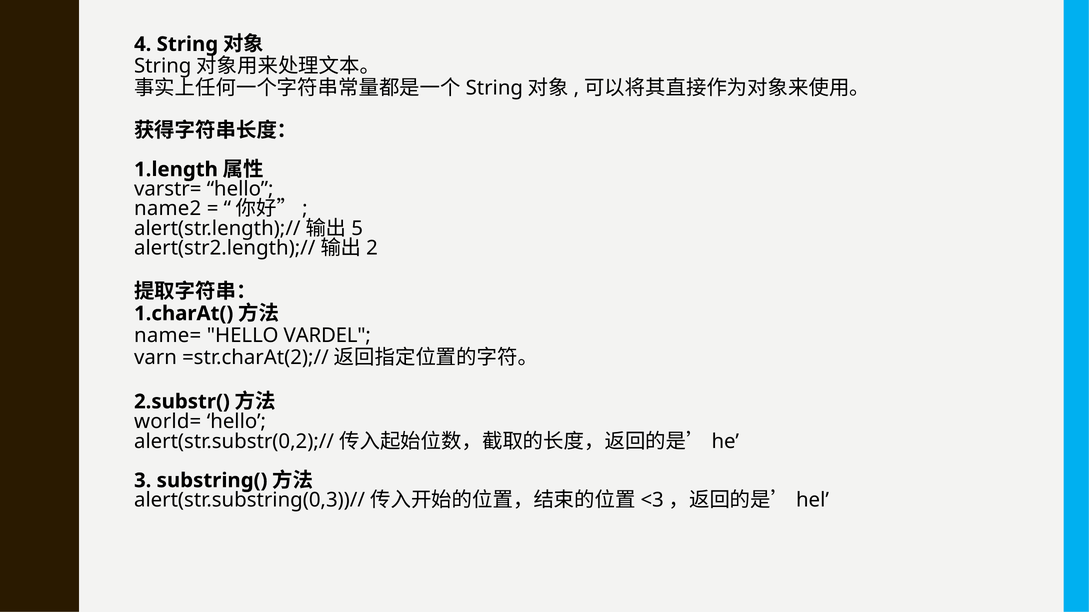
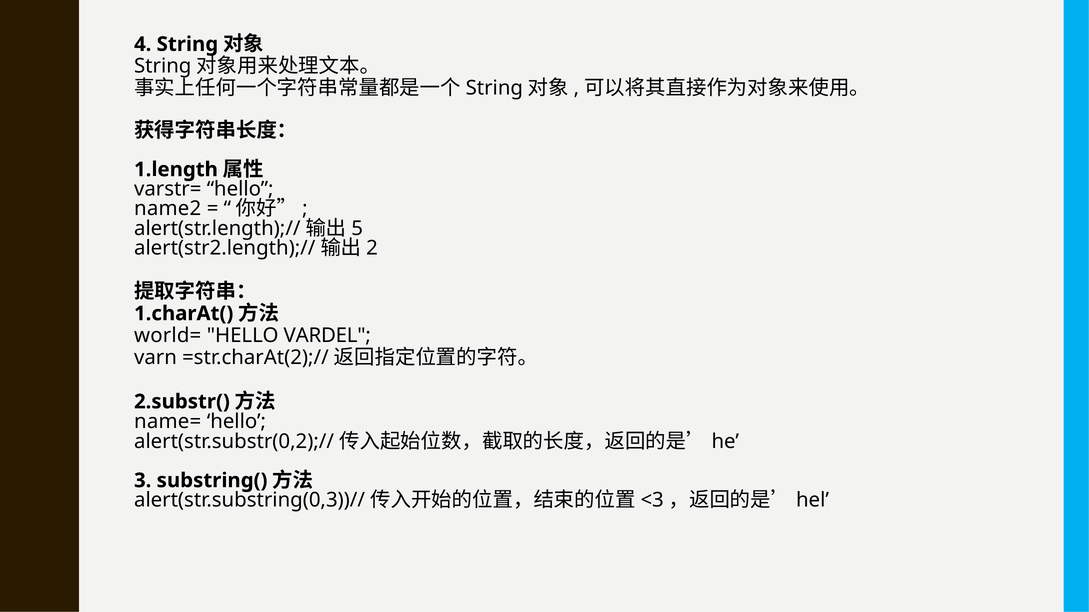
name=: name= -> world=
world=: world= -> name=
